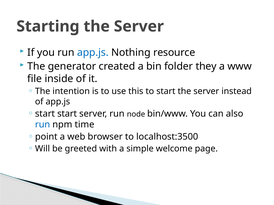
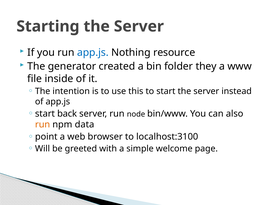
start start: start -> back
run at (43, 125) colour: blue -> orange
time: time -> data
localhost:3500: localhost:3500 -> localhost:3100
